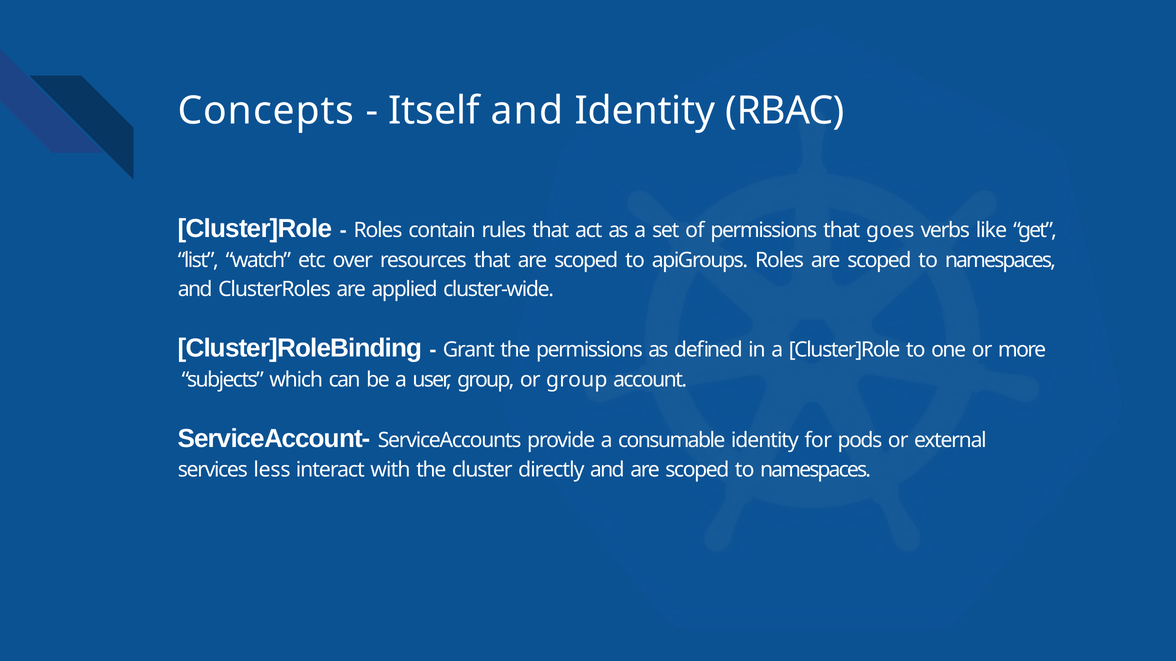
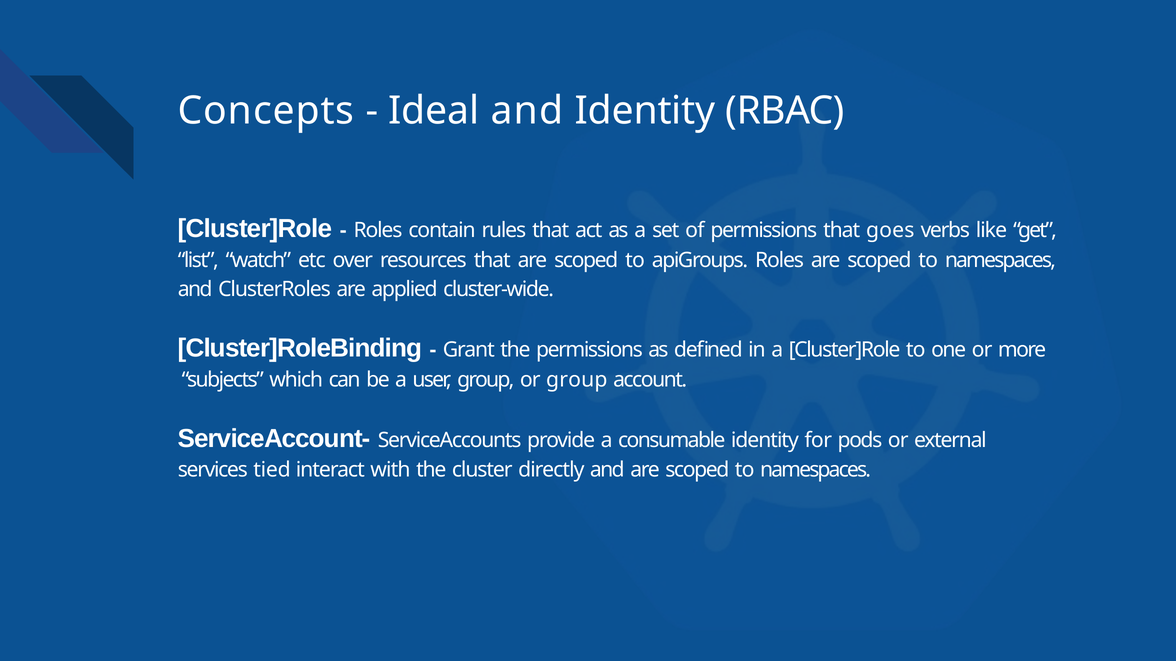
Itself: Itself -> Ideal
less: less -> tied
